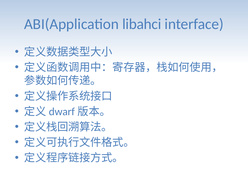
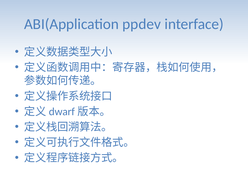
libahci: libahci -> ppdev
